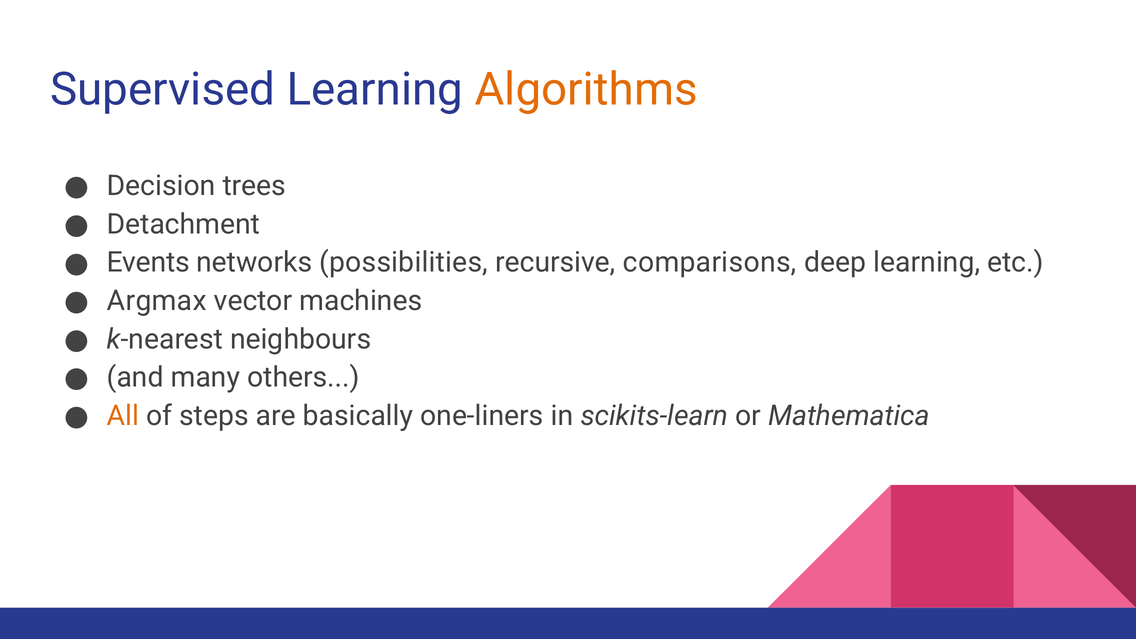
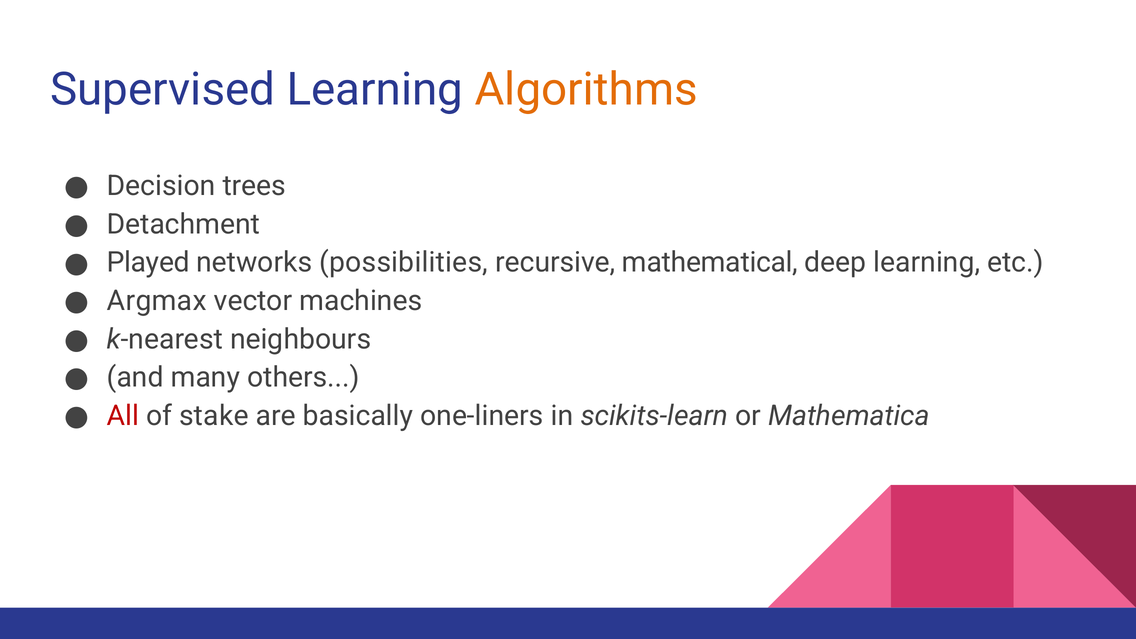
Events: Events -> Played
comparisons: comparisons -> mathematical
All colour: orange -> red
steps: steps -> stake
